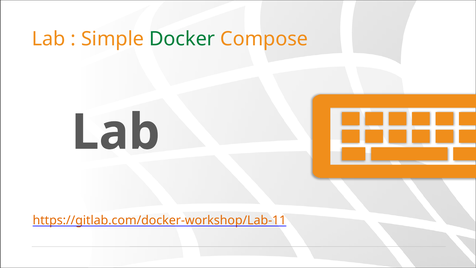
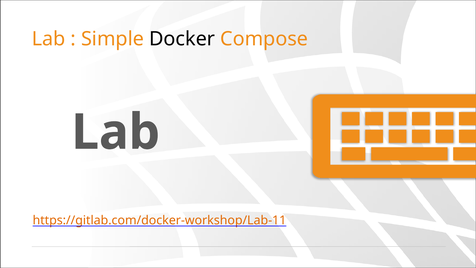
Docker colour: green -> black
